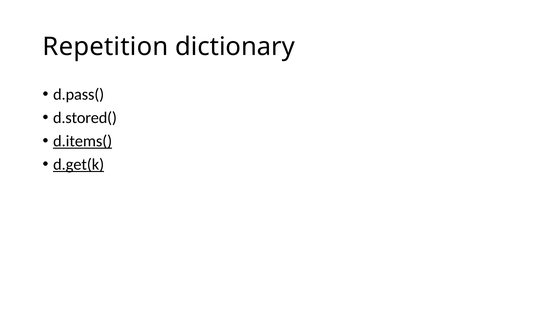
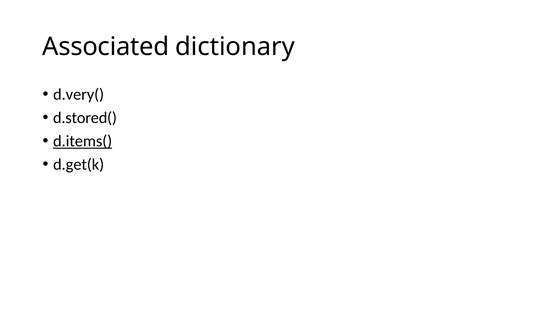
Repetition: Repetition -> Associated
d.pass(: d.pass( -> d.very(
d.get(k underline: present -> none
